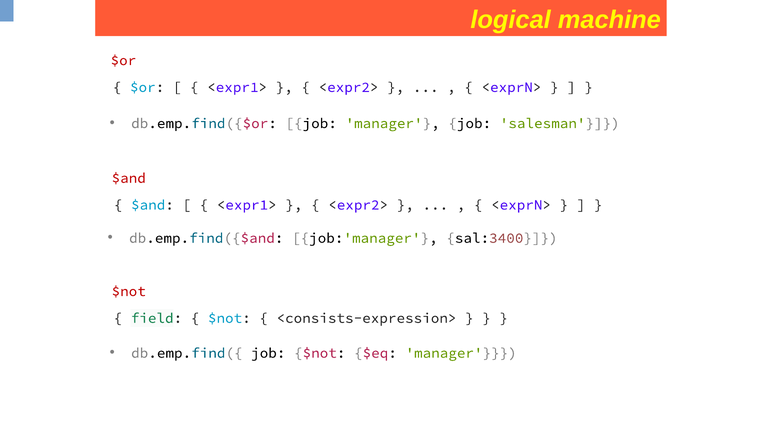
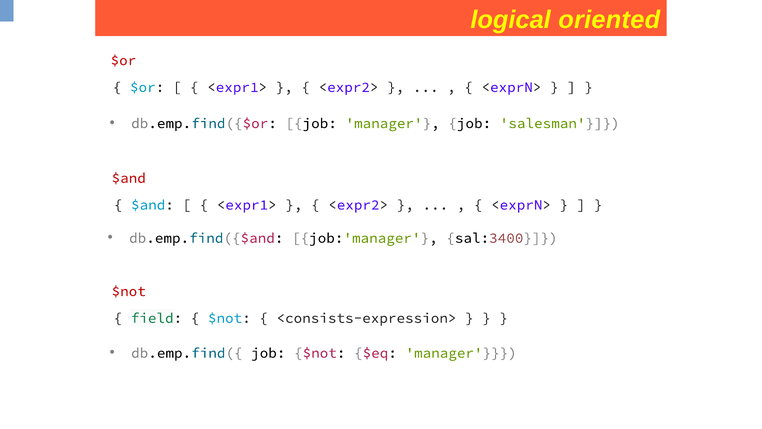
machine: machine -> oriented
